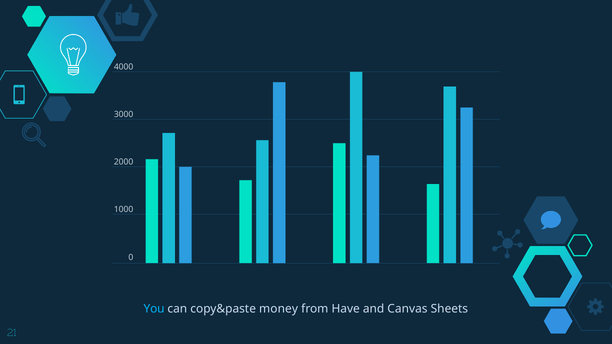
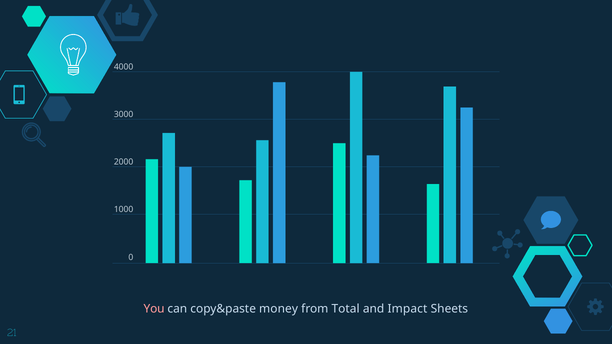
You colour: light blue -> pink
Have: Have -> Total
Canvas: Canvas -> Impact
